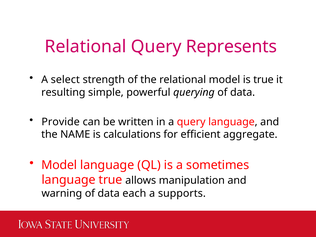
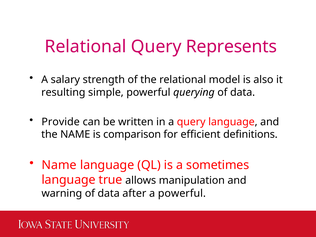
select: select -> salary
is true: true -> also
calculations: calculations -> comparison
aggregate: aggregate -> definitions
Model at (59, 165): Model -> Name
each: each -> after
a supports: supports -> powerful
